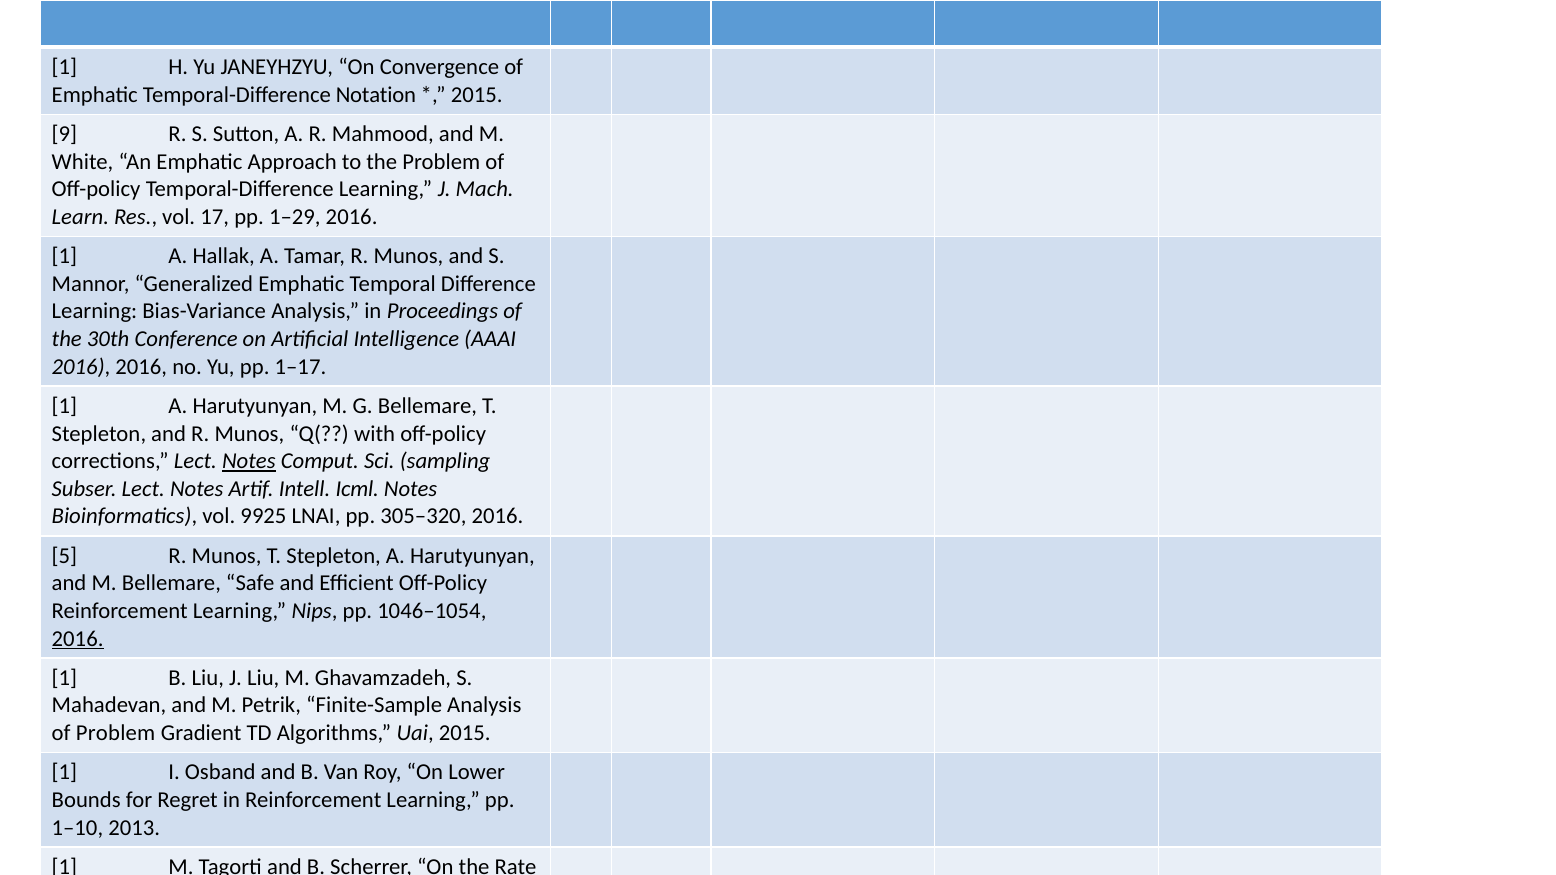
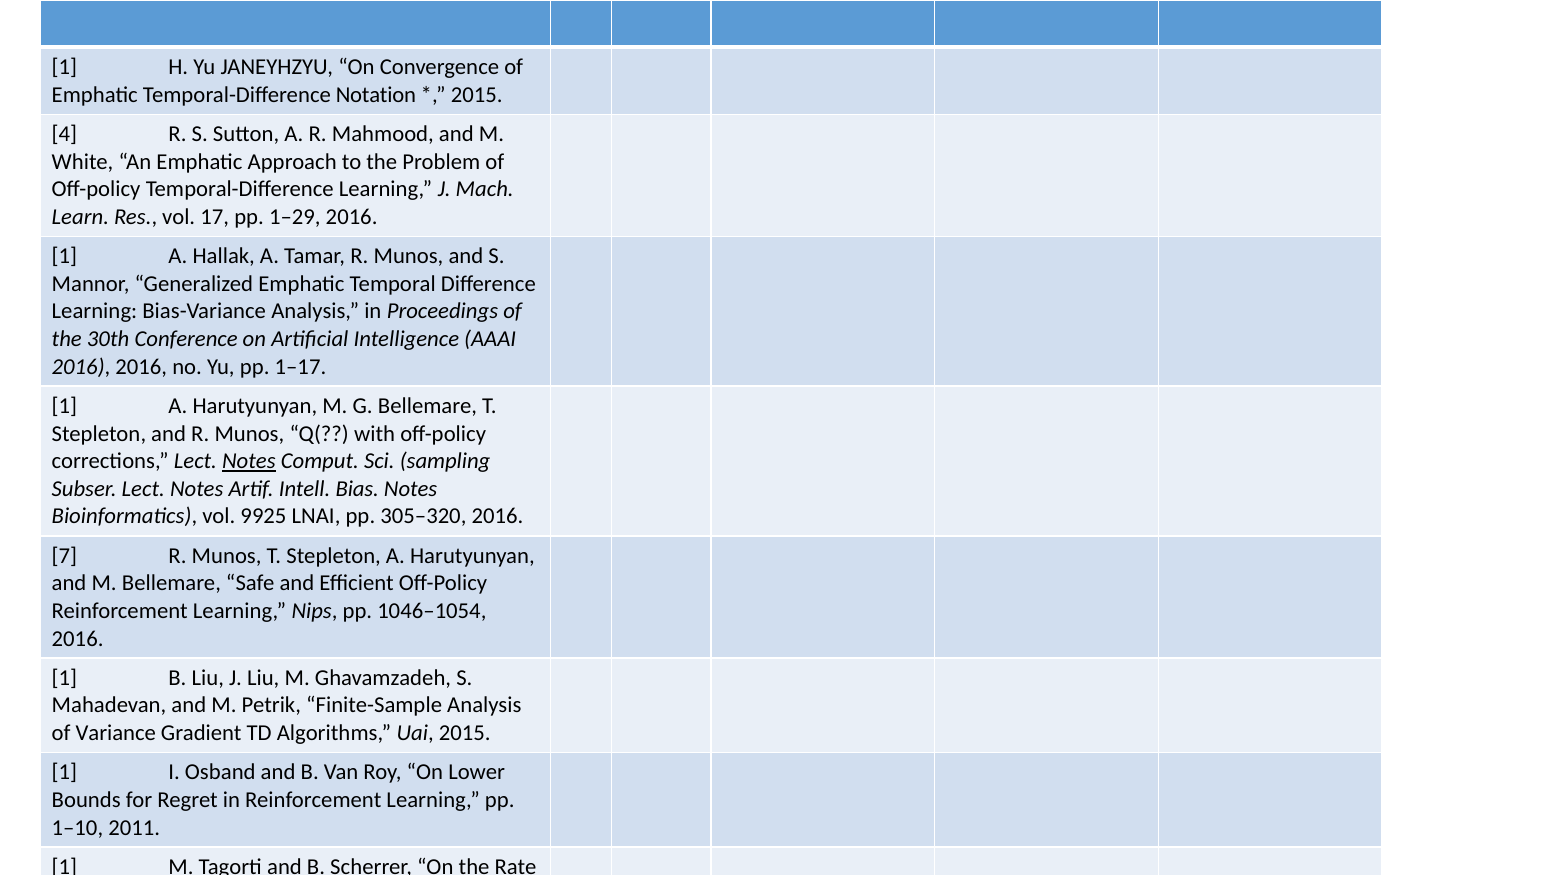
9: 9 -> 4
Intell Icml: Icml -> Bias
5: 5 -> 7
2016 at (78, 639) underline: present -> none
of Problem: Problem -> Variance
2013: 2013 -> 2011
